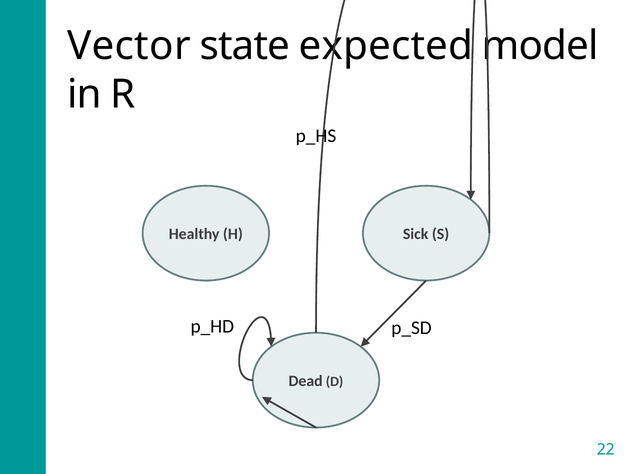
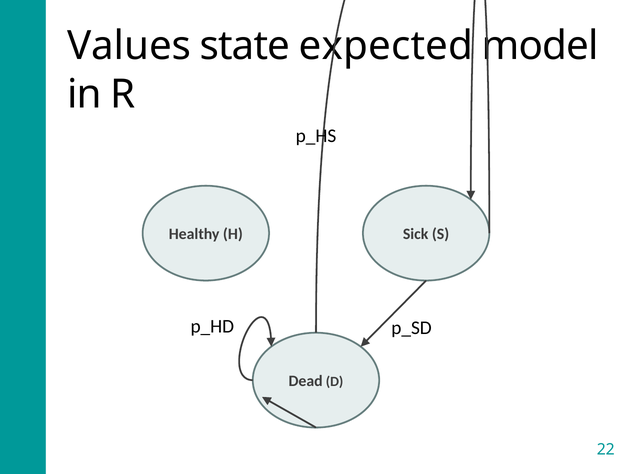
Vector: Vector -> Values
